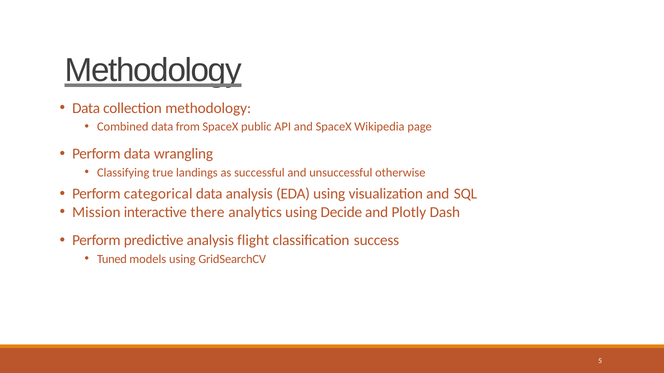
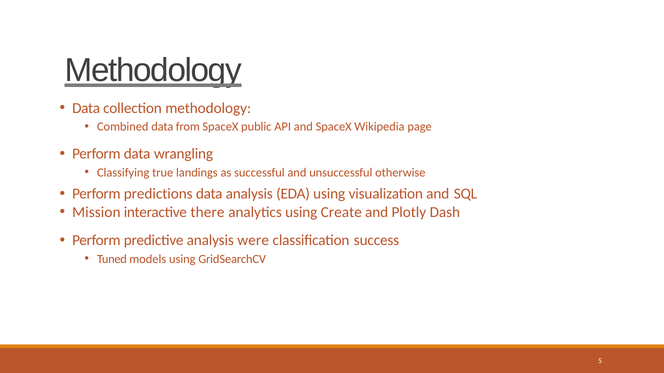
categorical: categorical -> predictions
Decide: Decide -> Create
flight: flight -> were
